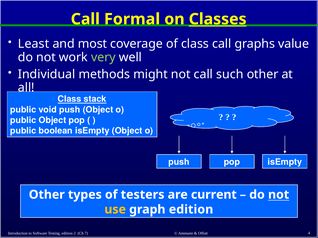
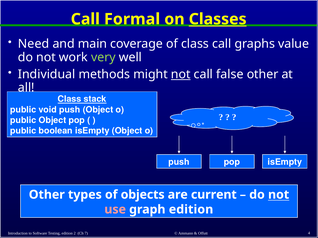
Least: Least -> Need
most: most -> main
not at (181, 74) underline: none -> present
such: such -> false
testers: testers -> objects
use colour: yellow -> pink
